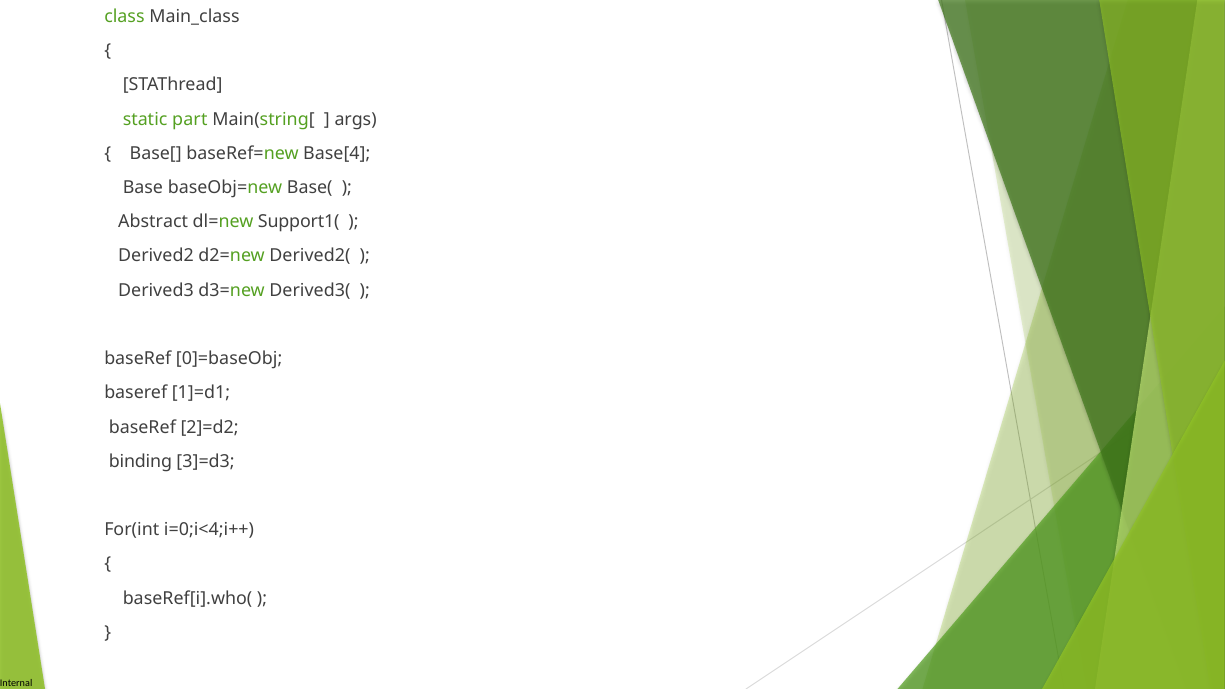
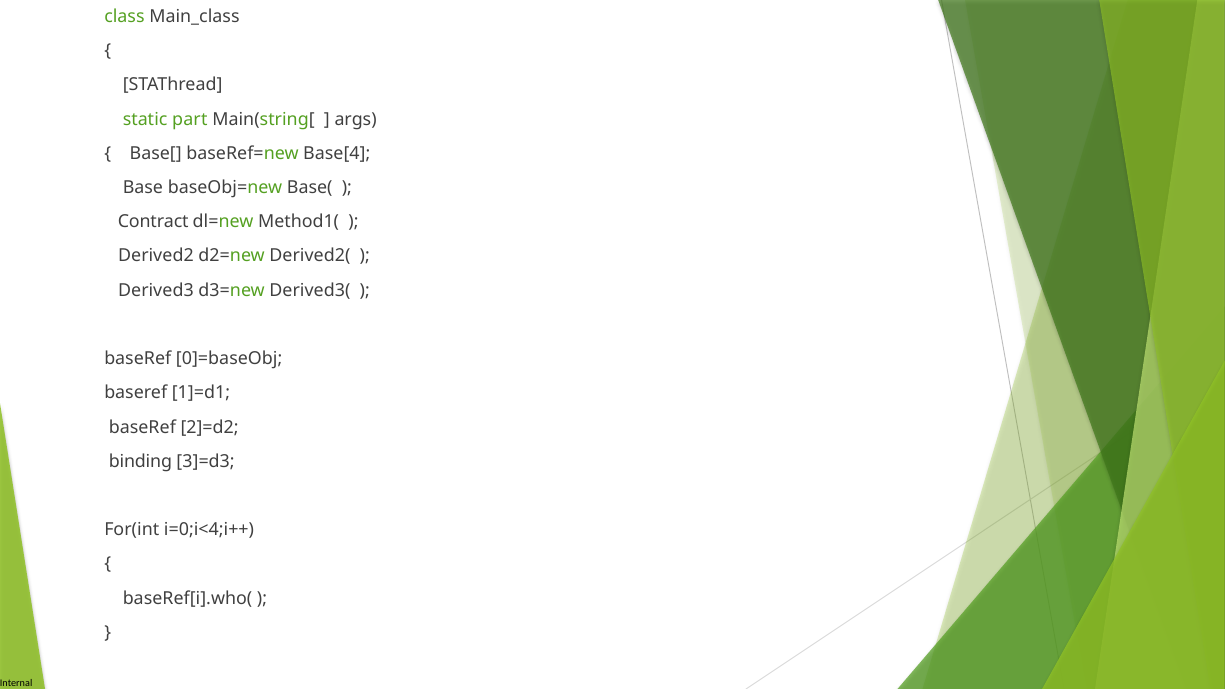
Abstract: Abstract -> Contract
Support1(: Support1( -> Method1(
